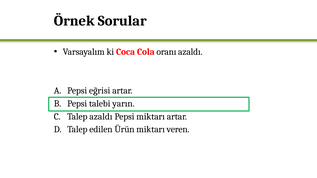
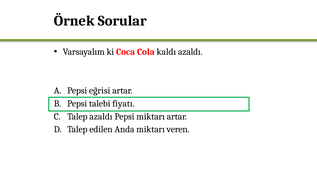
oranı: oranı -> kaldı
yarın: yarın -> fiyatı
Ürün: Ürün -> Anda
